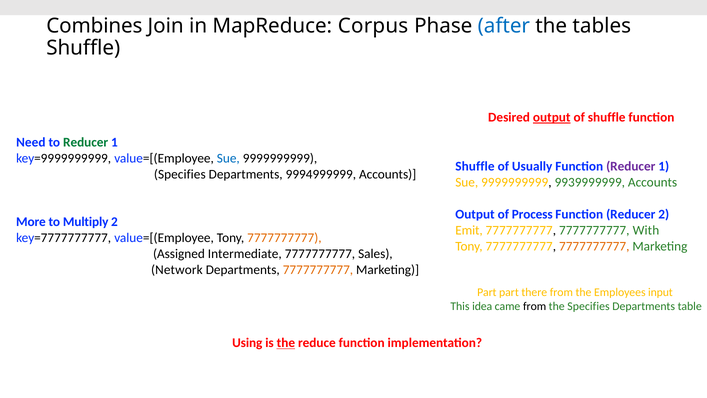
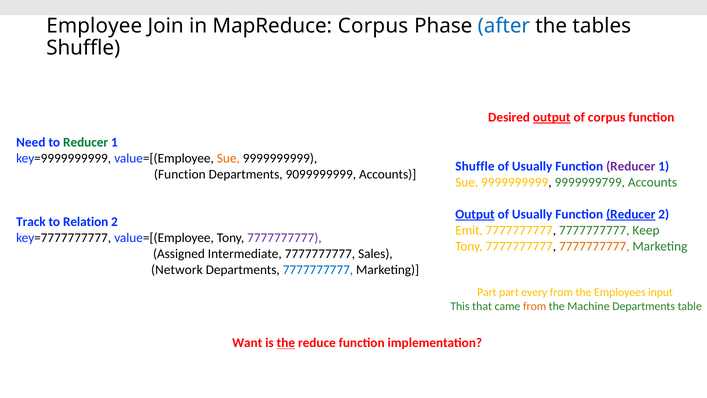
Combines: Combines -> Employee
of shuffle: shuffle -> corpus
Sue at (228, 158) colour: blue -> orange
Specifies at (180, 174): Specifies -> Function
9994999999: 9994999999 -> 9099999999
9939999999: 9939999999 -> 9999999799
Output at (475, 214) underline: none -> present
Process at (532, 214): Process -> Usually
Reducer at (631, 214) underline: none -> present
More: More -> Track
Multiply: Multiply -> Relation
With: With -> Keep
7777777777 at (284, 238) colour: orange -> purple
7777777777 at (318, 270) colour: orange -> blue
there: there -> every
idea: idea -> that
from at (535, 306) colour: black -> orange
the Specifies: Specifies -> Machine
Using: Using -> Want
